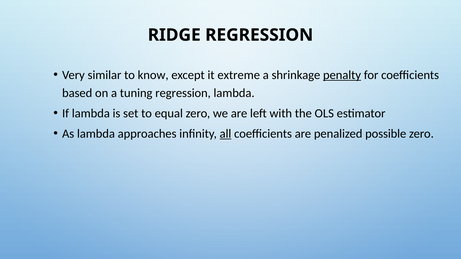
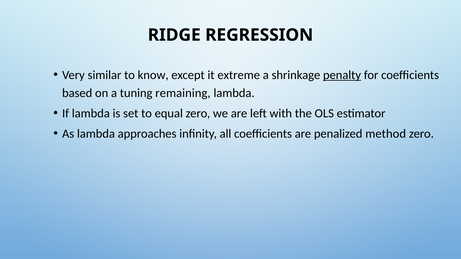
tuning regression: regression -> remaining
all underline: present -> none
possible: possible -> method
